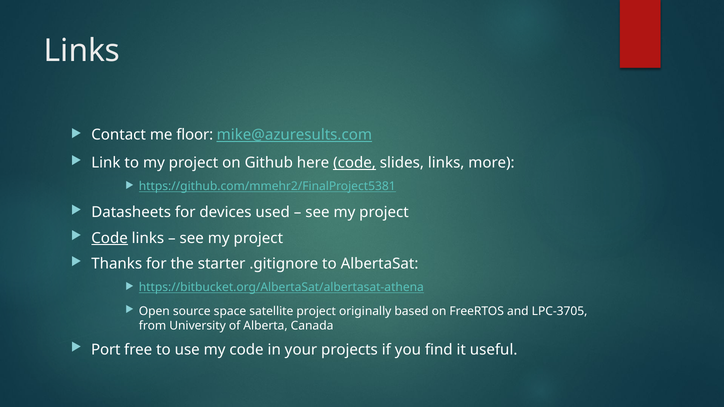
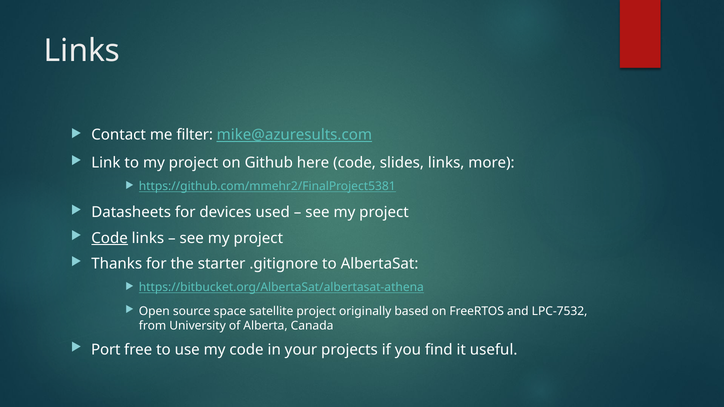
floor: floor -> filter
code at (355, 163) underline: present -> none
LPC-3705: LPC-3705 -> LPC-7532
